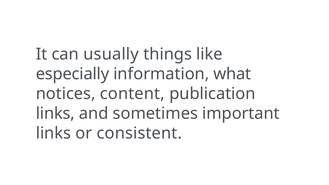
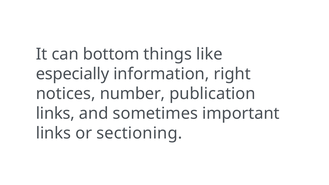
usually: usually -> bottom
what: what -> right
content: content -> number
consistent: consistent -> sectioning
